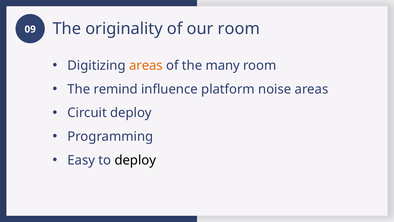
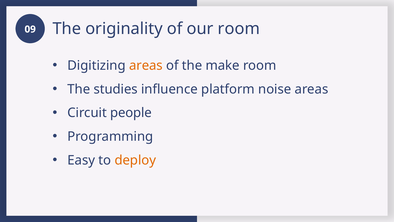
many: many -> make
remind: remind -> studies
Circuit deploy: deploy -> people
deploy at (135, 160) colour: black -> orange
